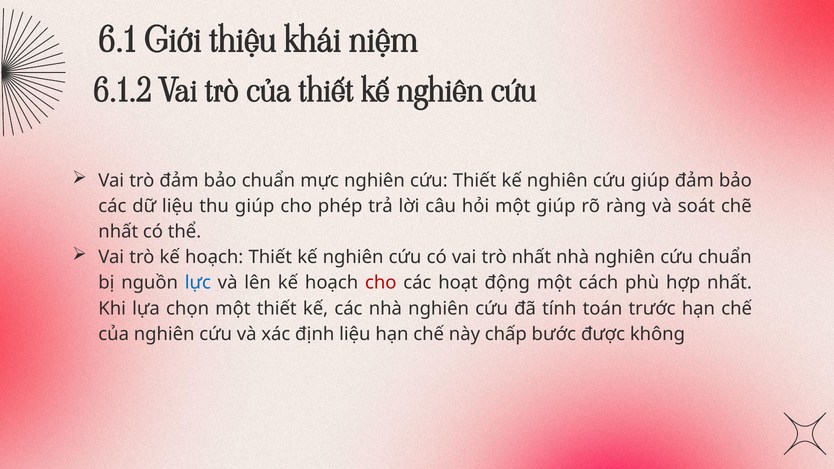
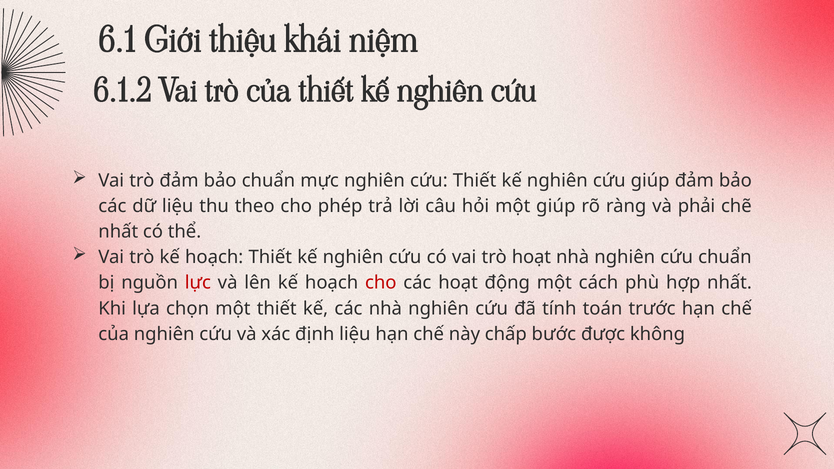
thu giúp: giúp -> theo
soát: soát -> phải
trò nhất: nhất -> hoạt
lực colour: blue -> red
